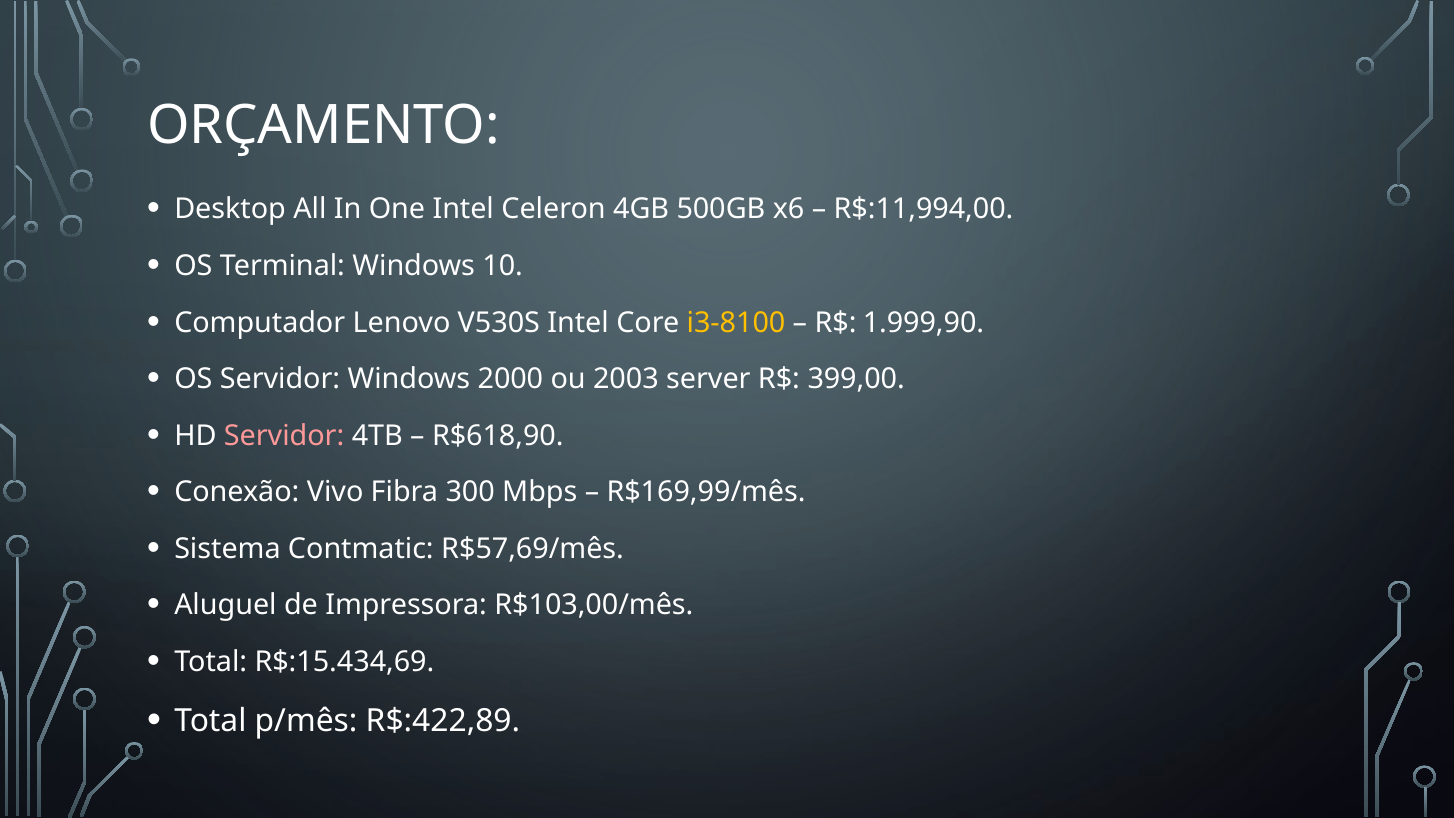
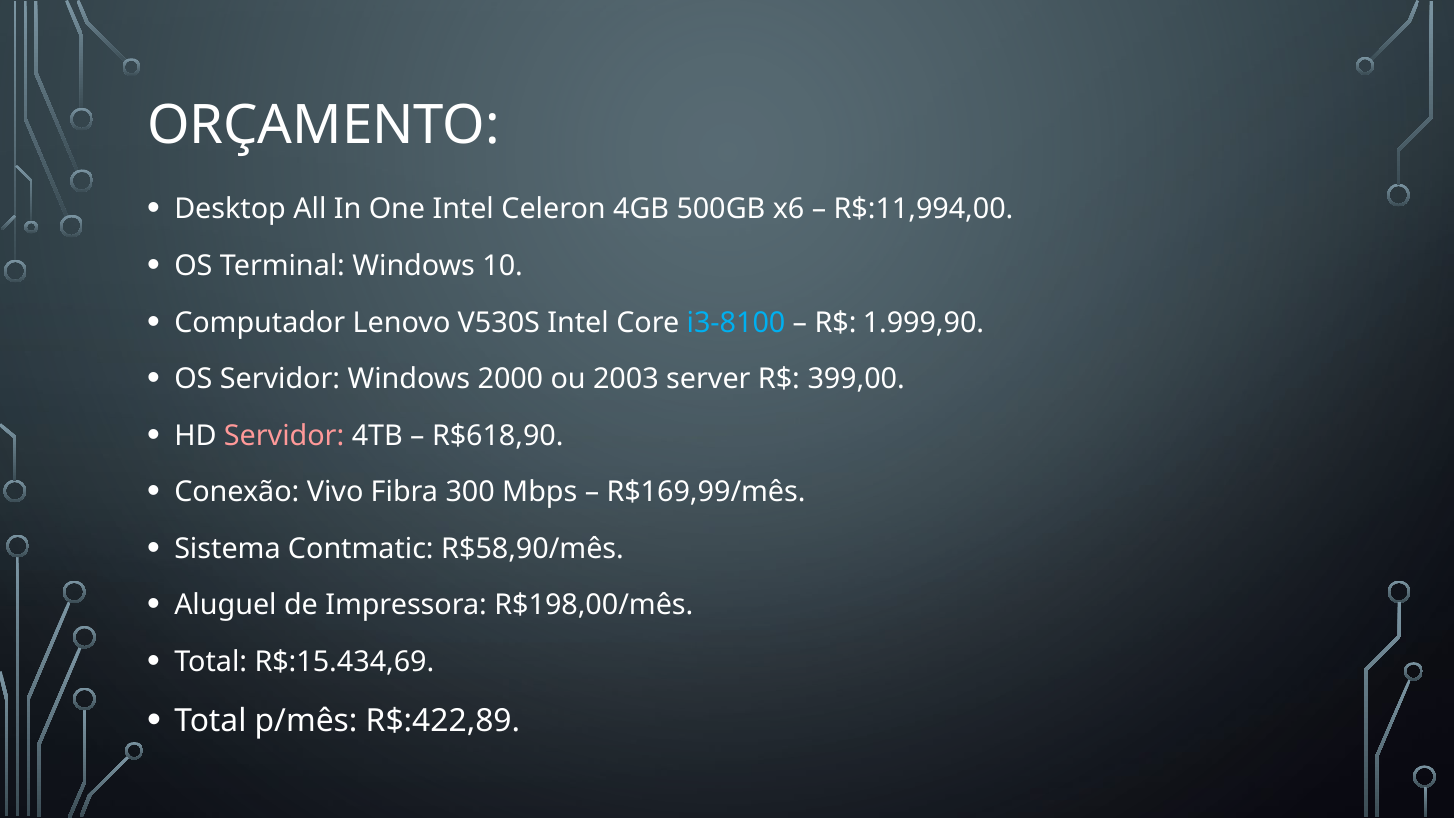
i3-8100 colour: yellow -> light blue
R$57,69/mês: R$57,69/mês -> R$58,90/mês
R$103,00/mês: R$103,00/mês -> R$198,00/mês
